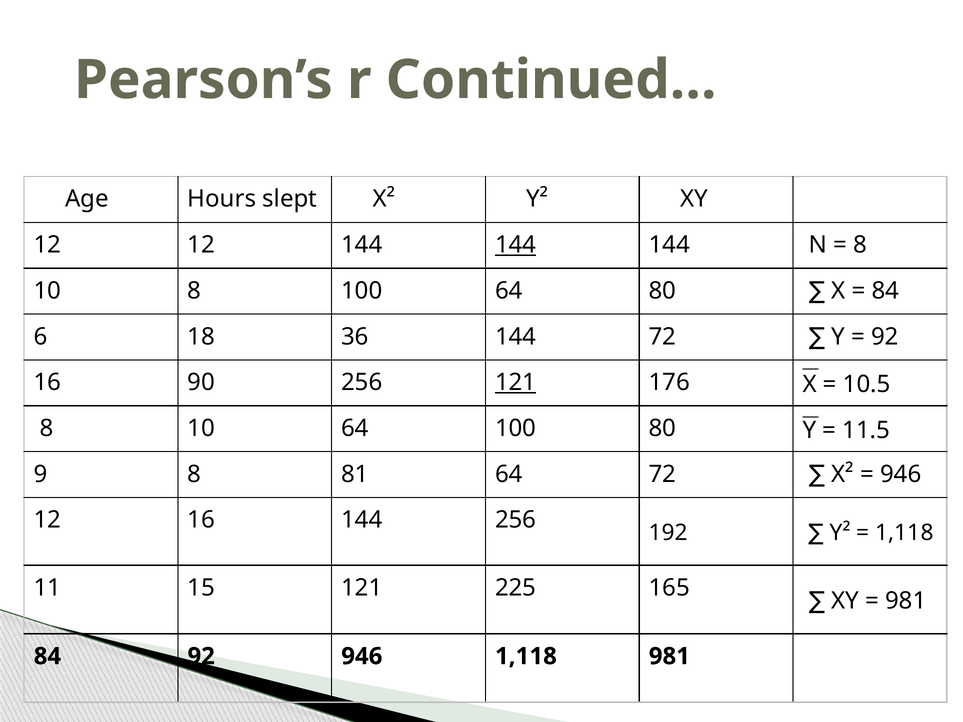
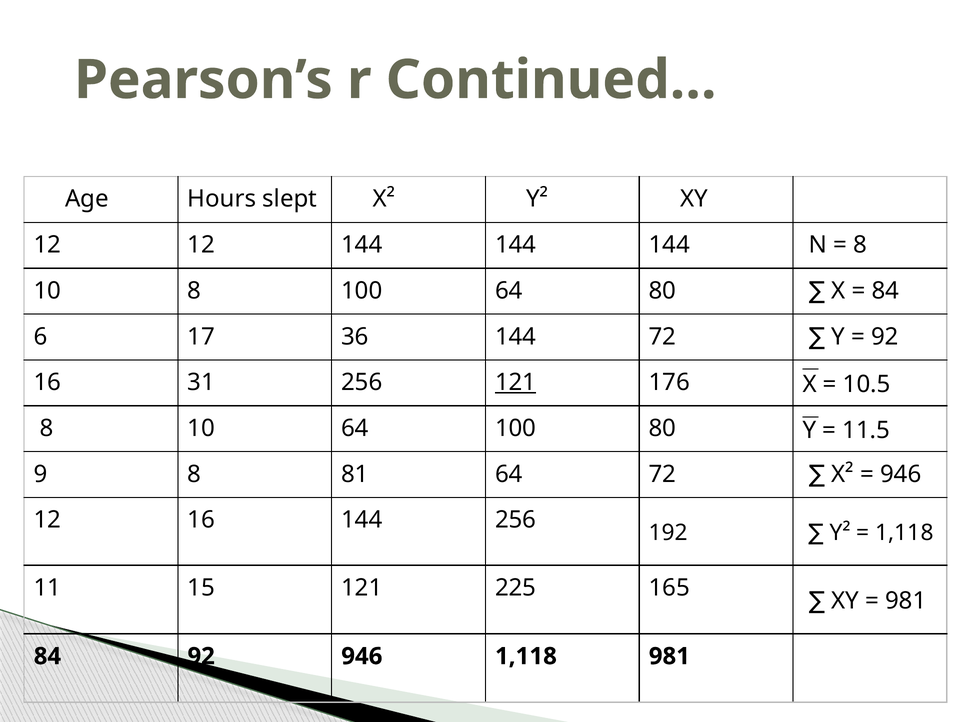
144 at (516, 245) underline: present -> none
18: 18 -> 17
90: 90 -> 31
